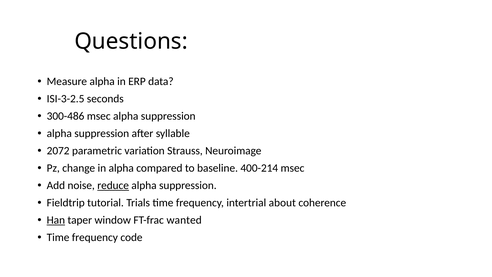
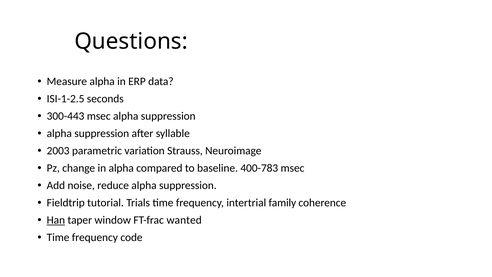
ISI-3-2.5: ISI-3-2.5 -> ISI-1-2.5
300-486: 300-486 -> 300-443
2072: 2072 -> 2003
400-214: 400-214 -> 400-783
reduce underline: present -> none
about: about -> family
